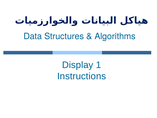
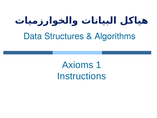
Display: Display -> Axioms
